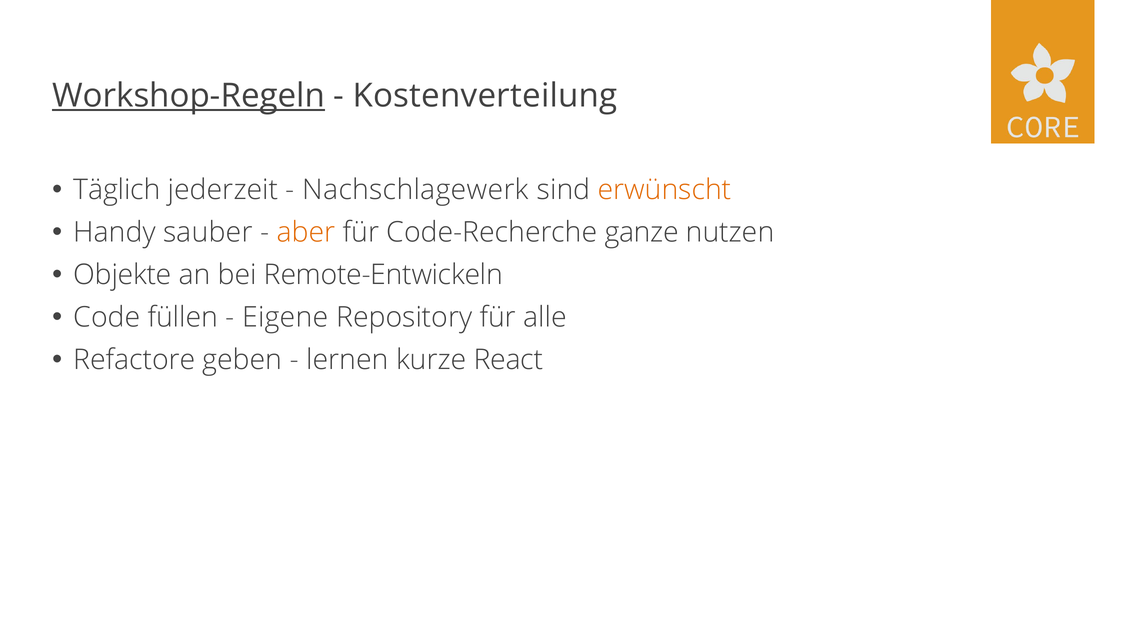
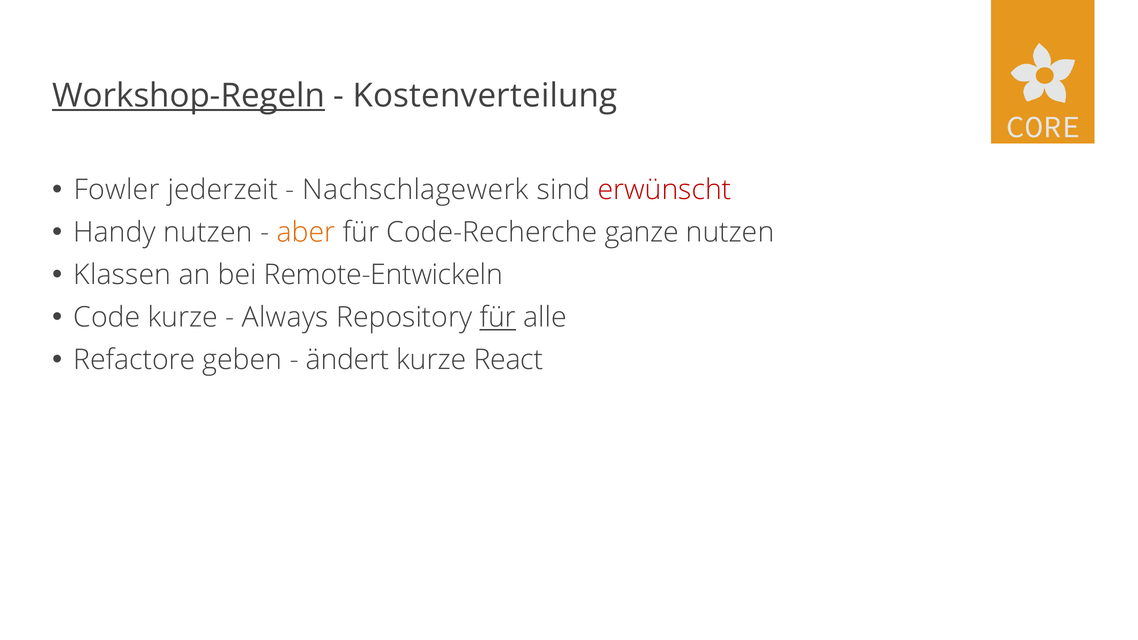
Täglich: Täglich -> Fowler
erwünscht colour: orange -> red
Handy sauber: sauber -> nutzen
Objekte: Objekte -> Klassen
Code füllen: füllen -> kurze
Eigene: Eigene -> Always
für at (498, 318) underline: none -> present
lernen: lernen -> ändert
